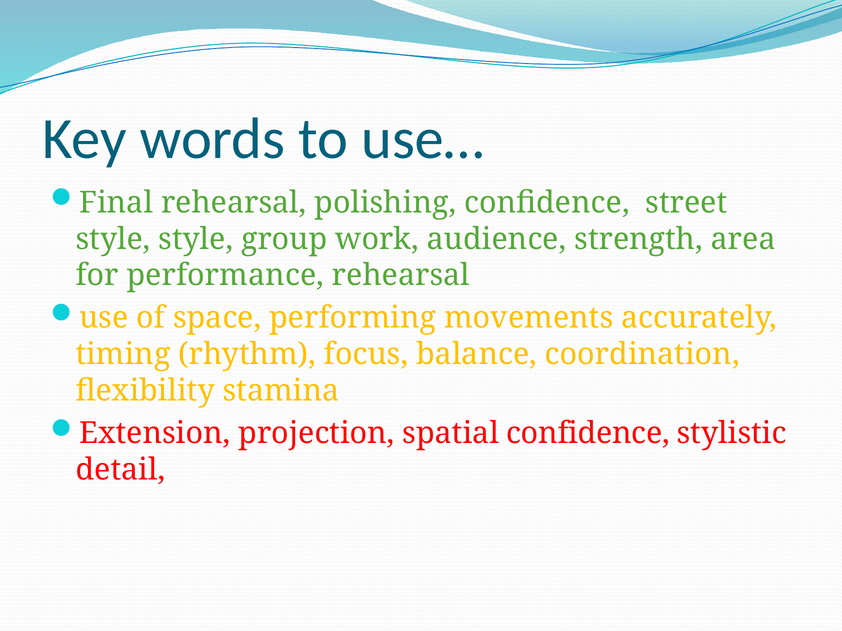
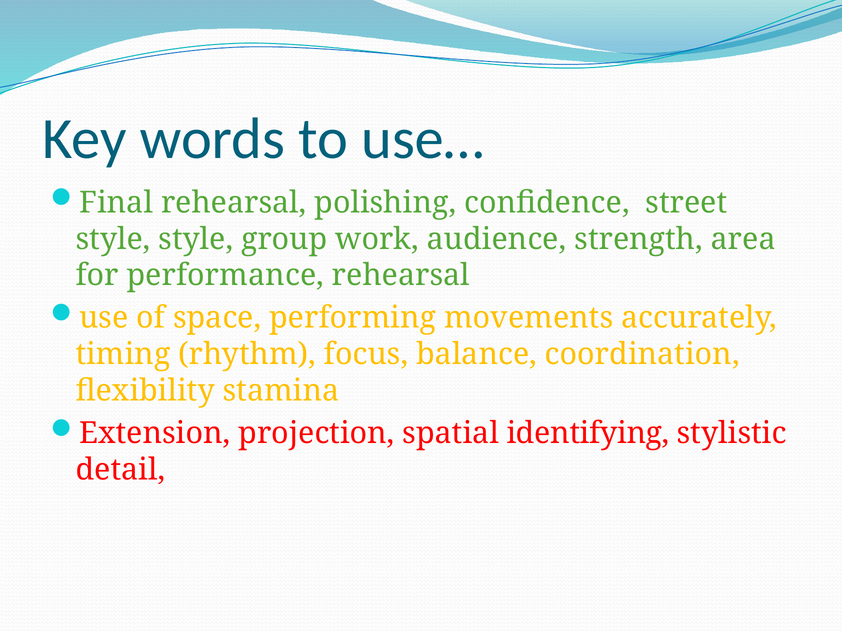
spatial confidence: confidence -> identifying
